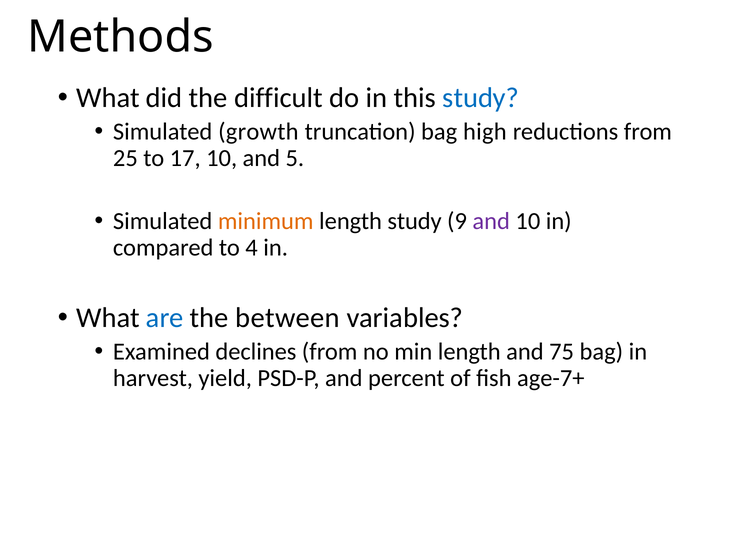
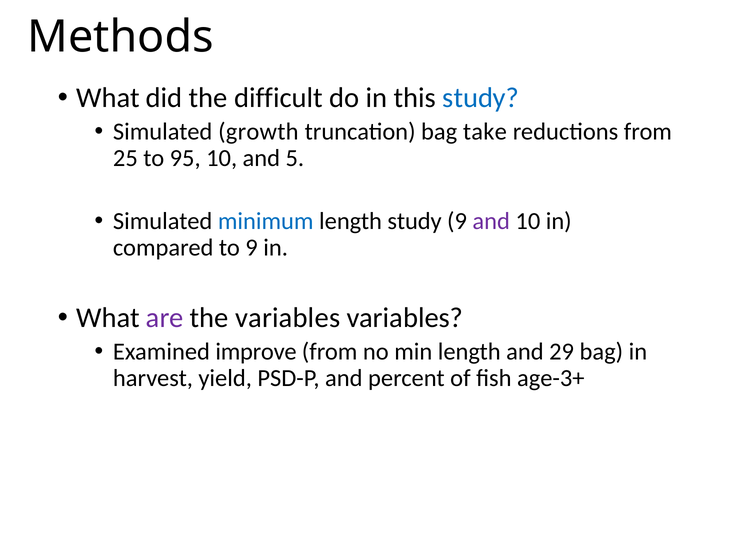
high: high -> take
17: 17 -> 95
minimum colour: orange -> blue
to 4: 4 -> 9
are colour: blue -> purple
the between: between -> variables
declines: declines -> improve
75: 75 -> 29
age-7+: age-7+ -> age-3+
